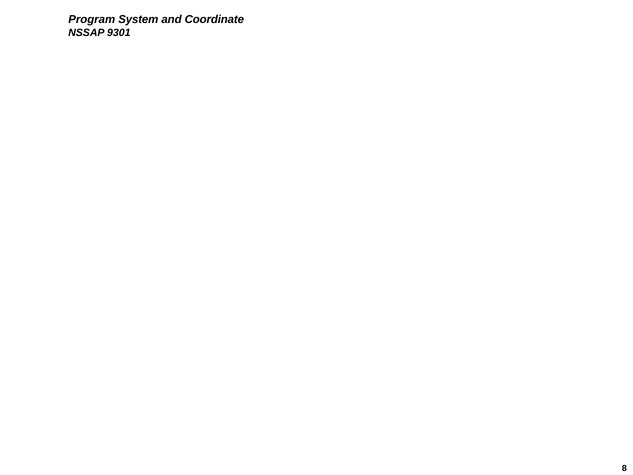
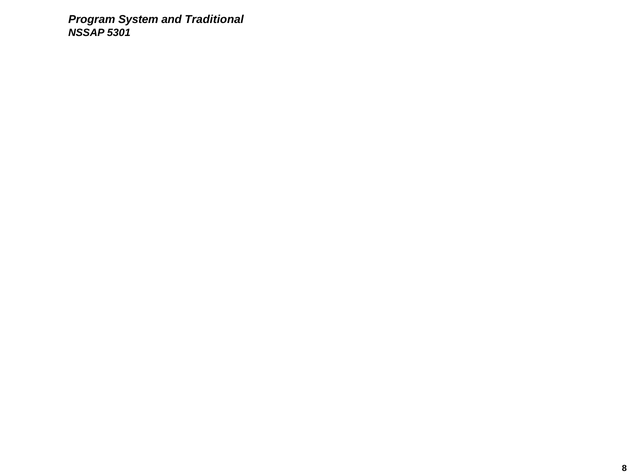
Coordinate: Coordinate -> Traditional
9301: 9301 -> 5301
